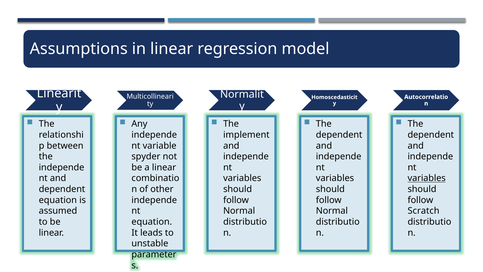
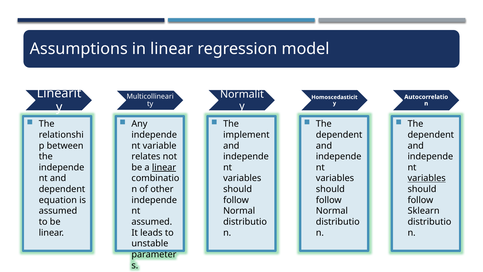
spyder: spyder -> relates
linear at (164, 167) underline: none -> present
Scratch: Scratch -> Sklearn
equation at (152, 222): equation -> assumed
